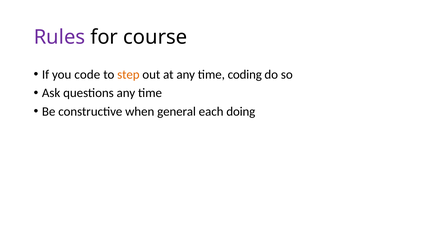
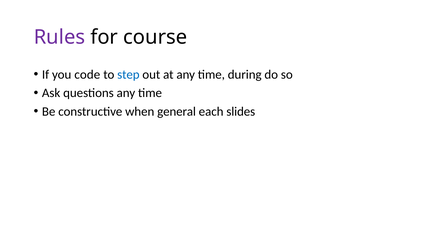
step colour: orange -> blue
coding: coding -> during
doing: doing -> slides
